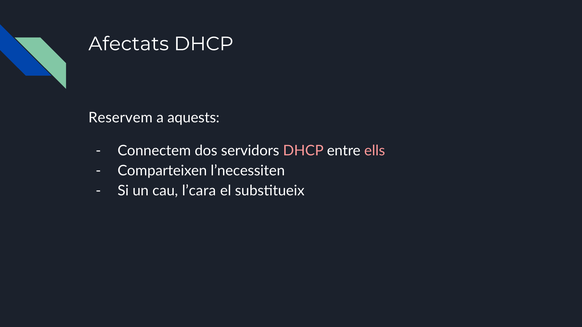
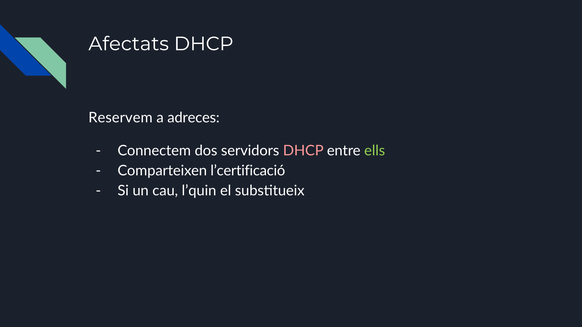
aquests: aquests -> adreces
ells colour: pink -> light green
l’necessiten: l’necessiten -> l’certificació
l’cara: l’cara -> l’quin
